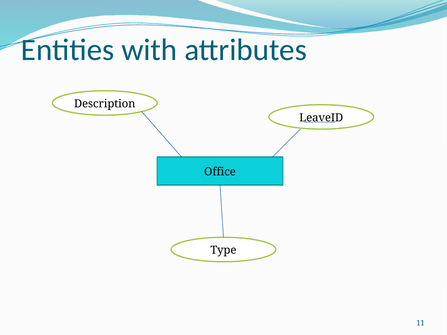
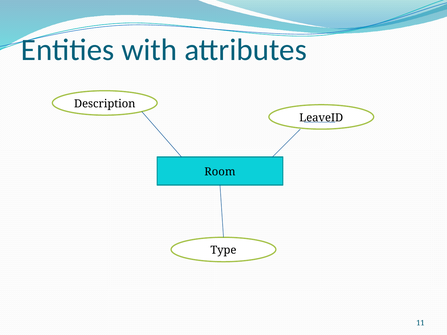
Office: Office -> Room
